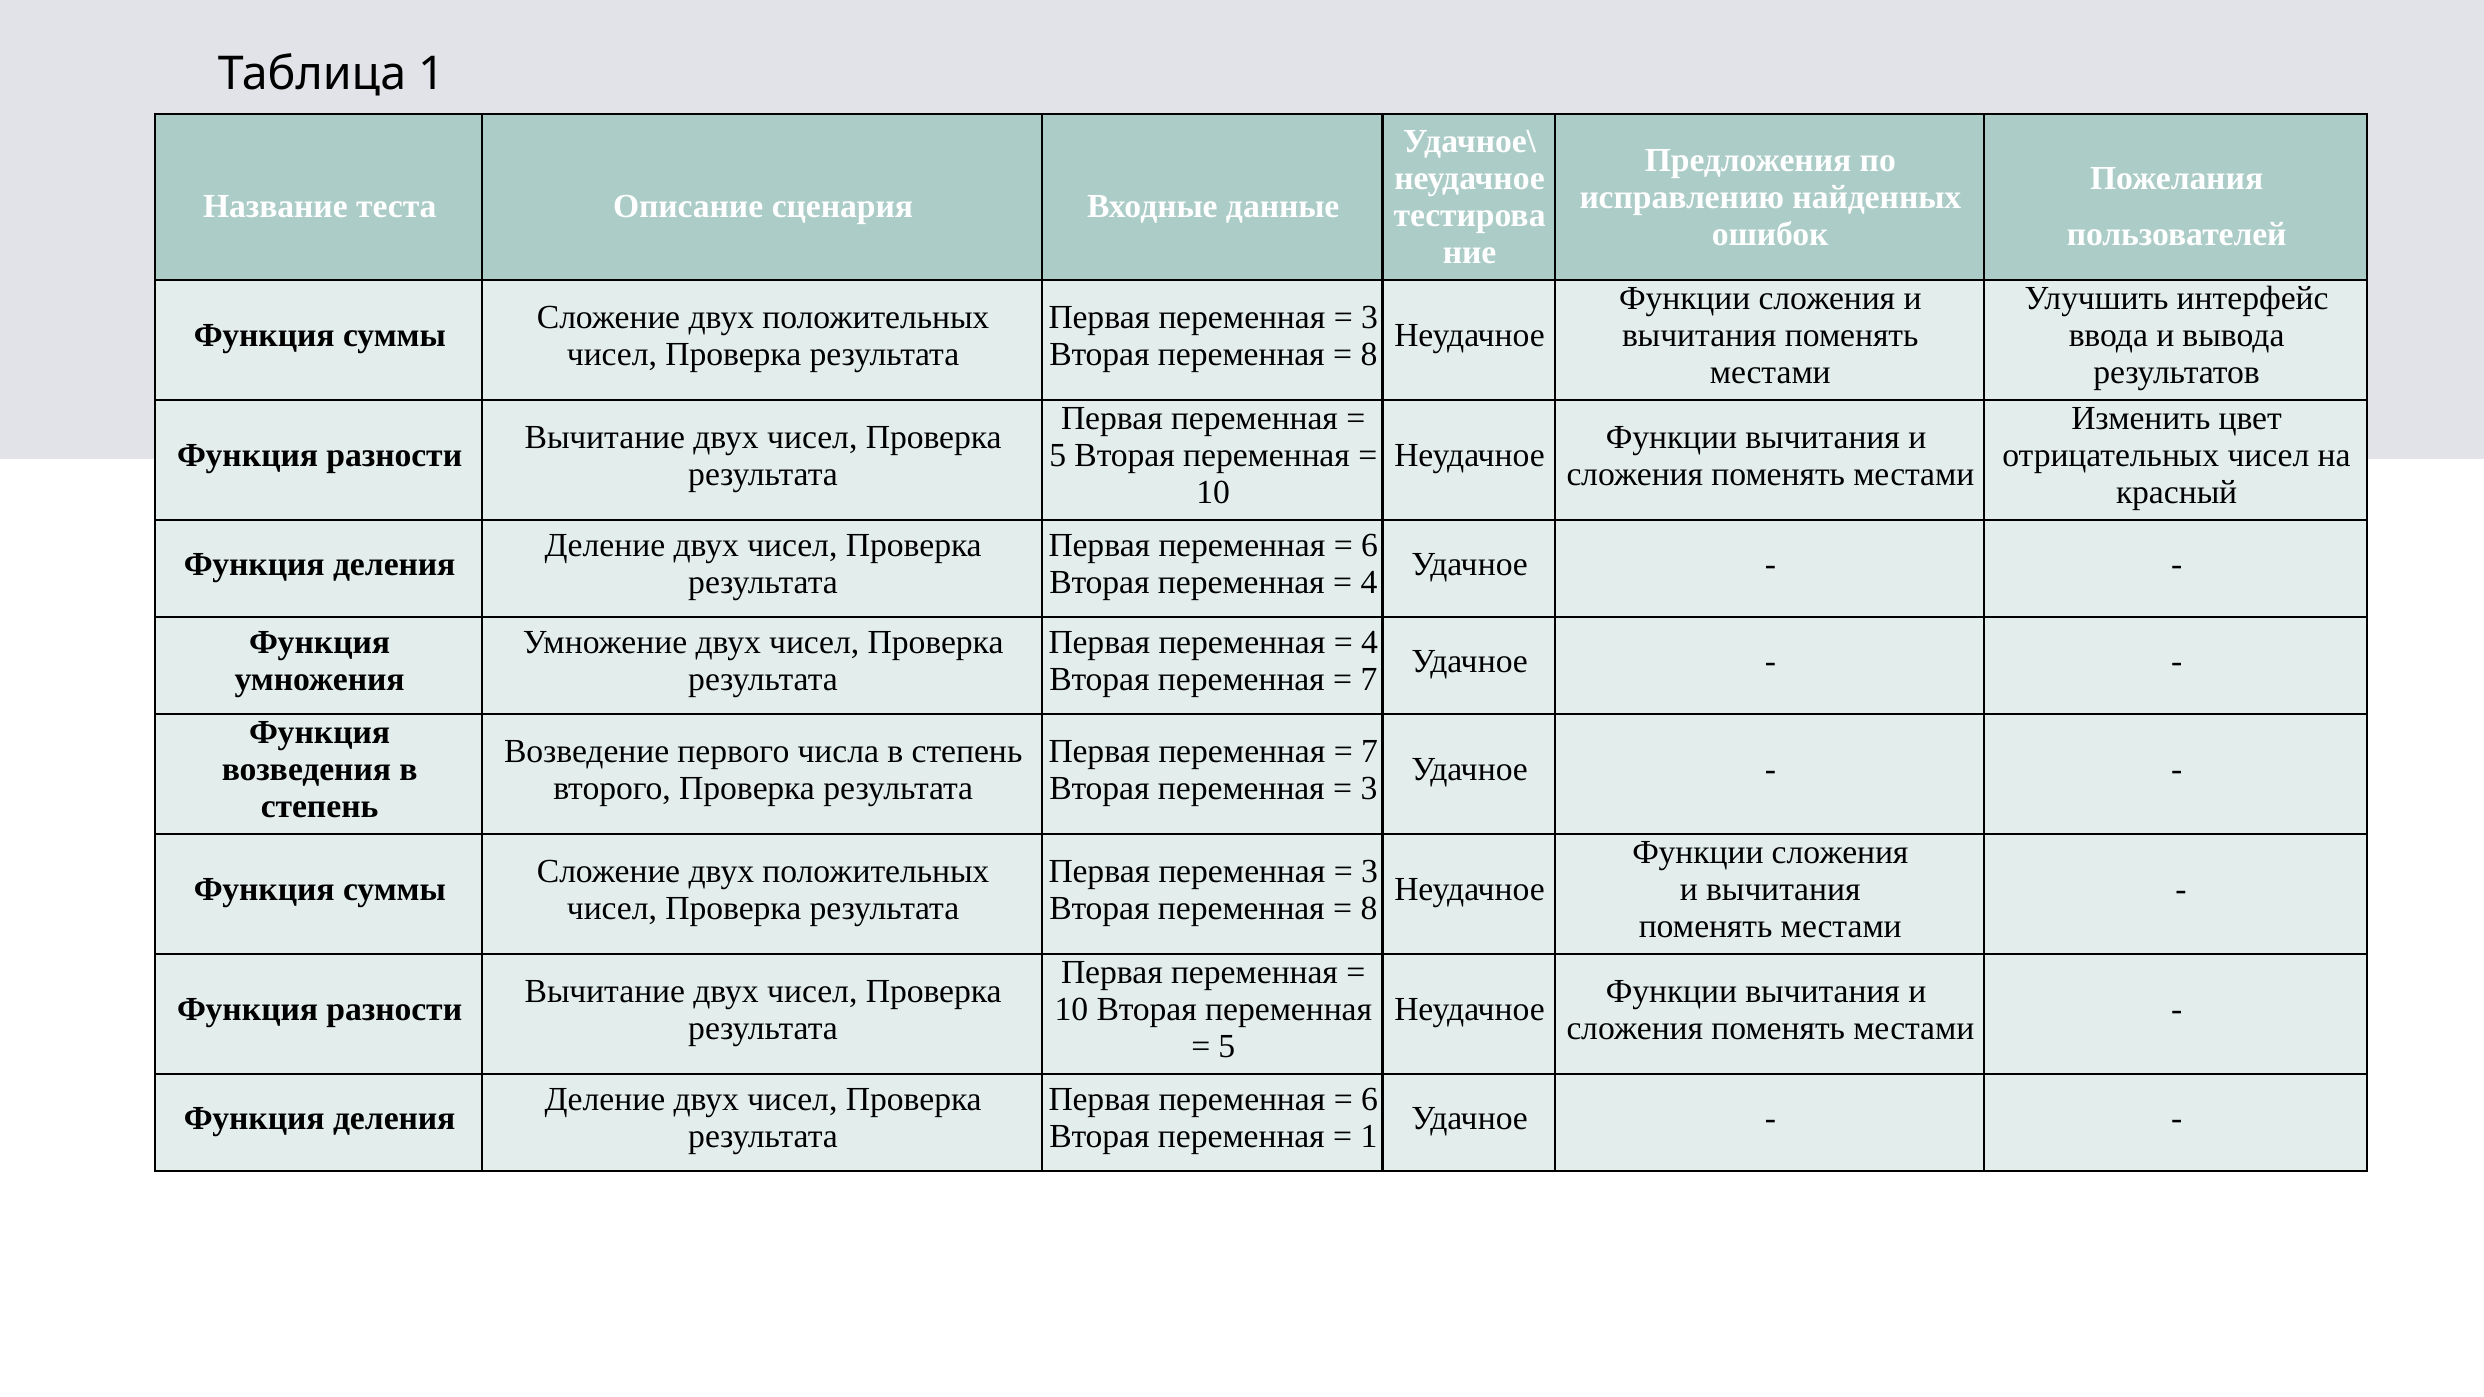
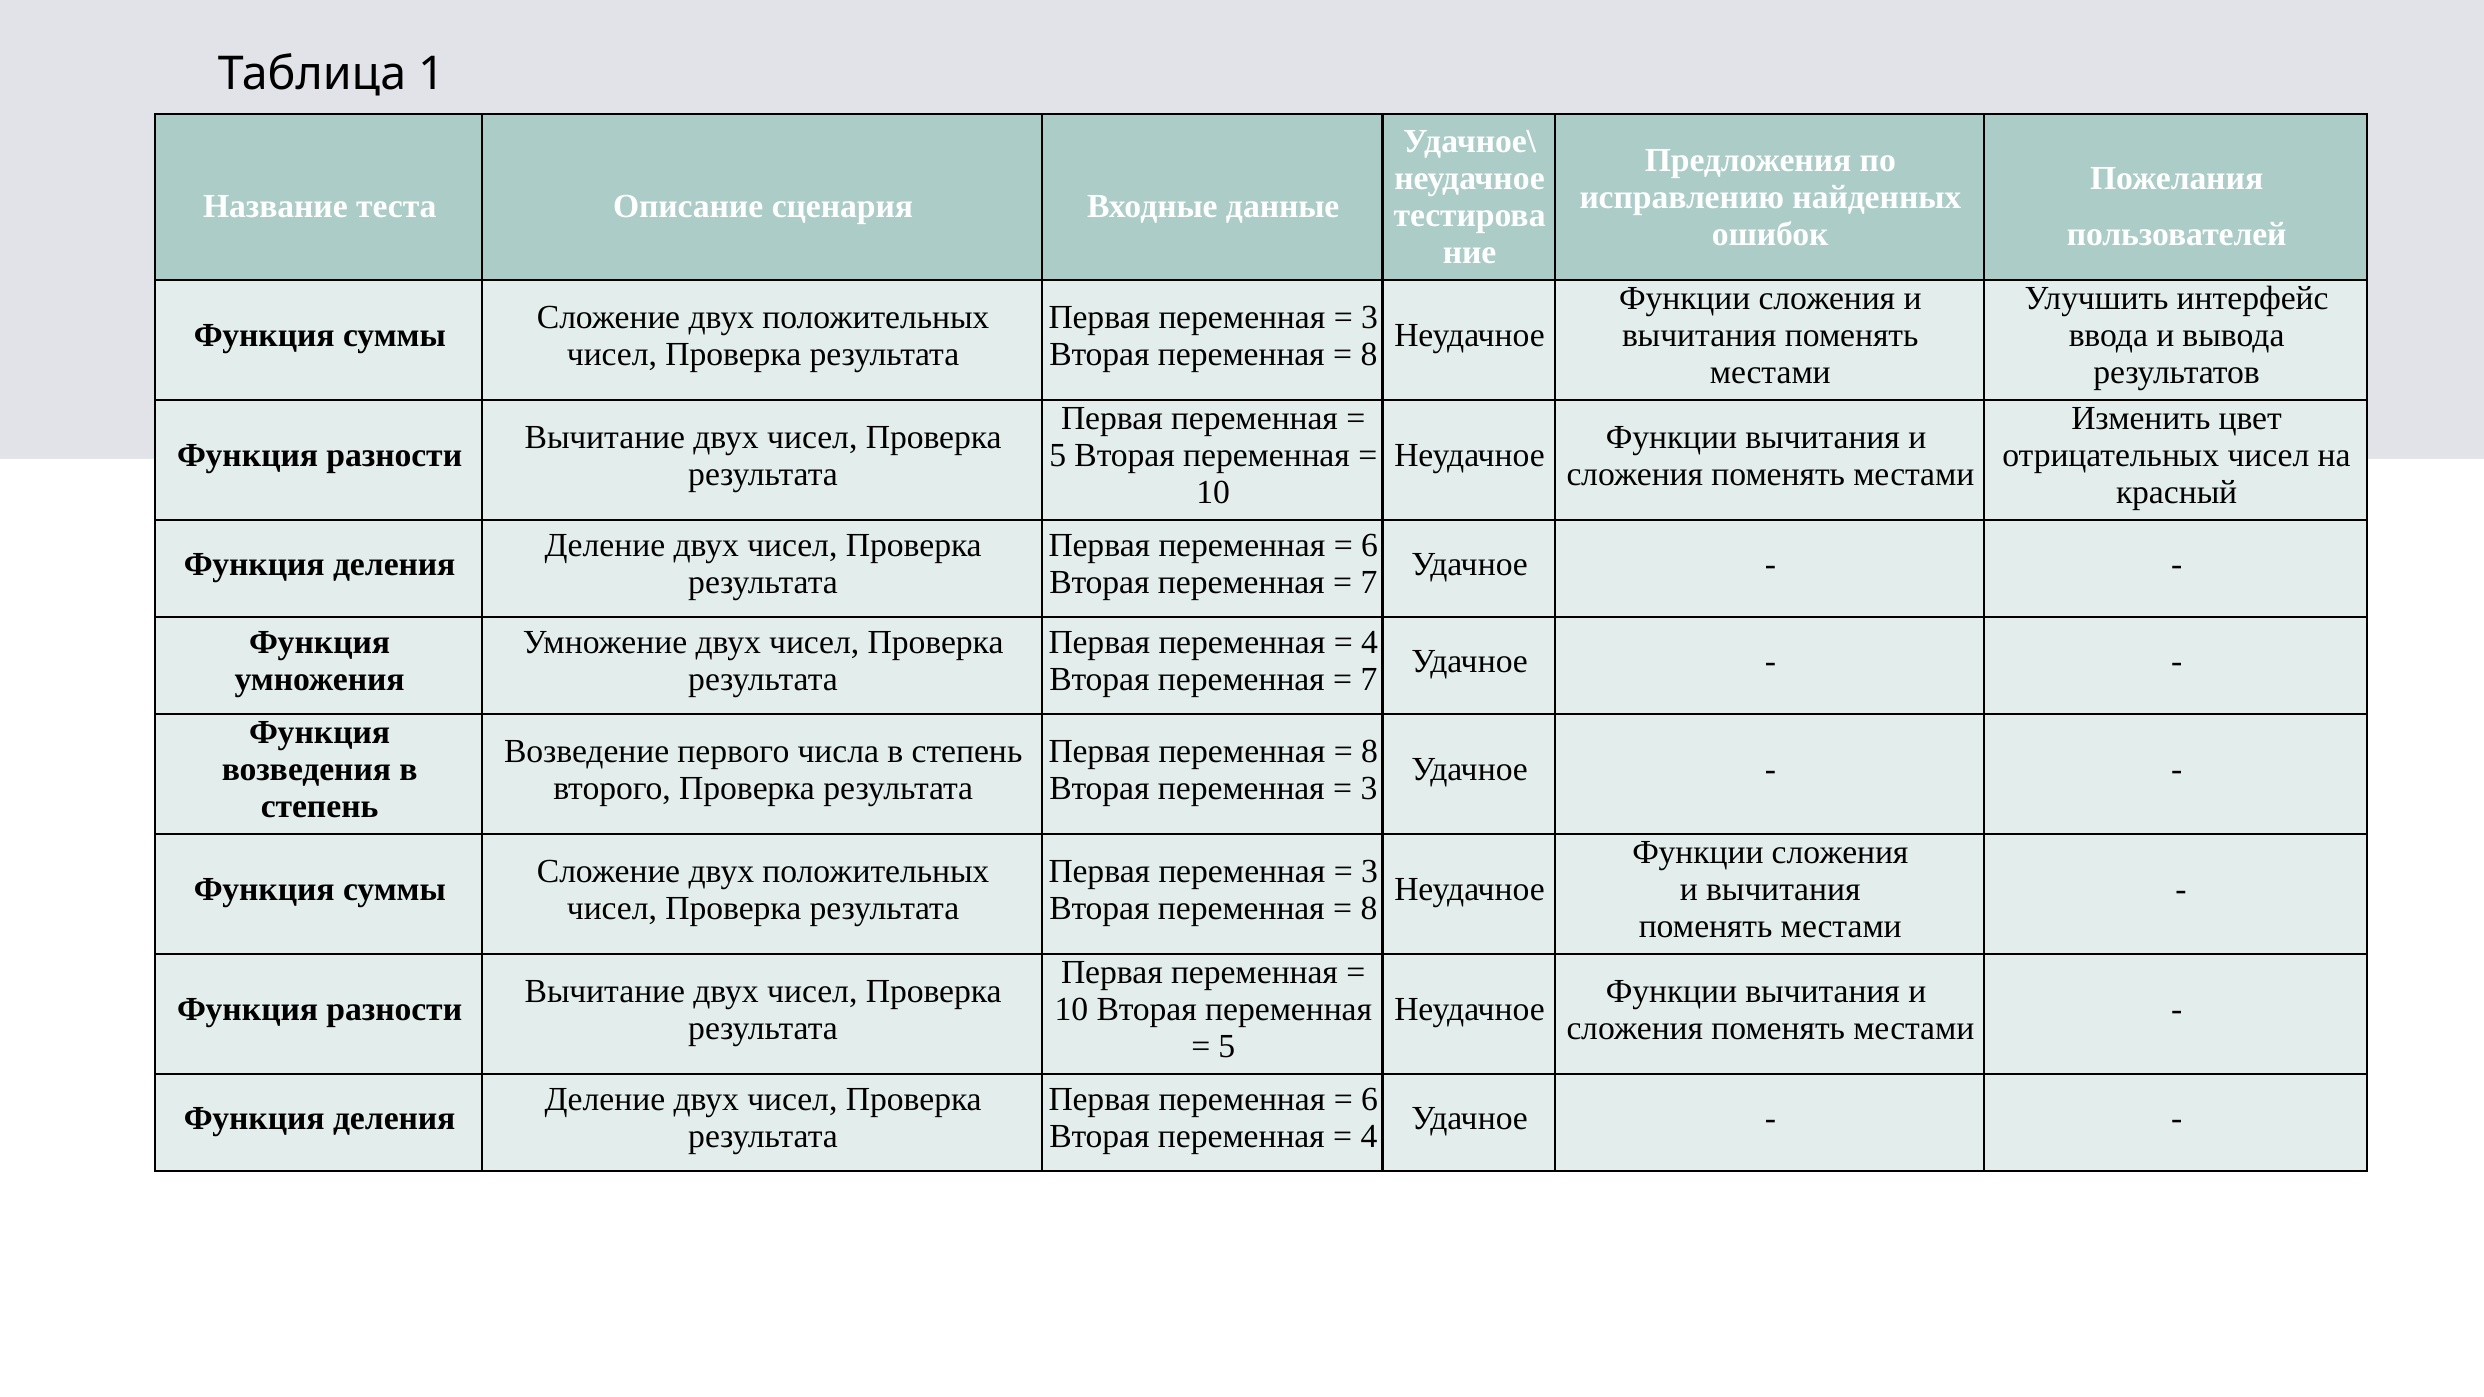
4 at (1369, 583): 4 -> 7
7 at (1370, 751): 7 -> 8
1 at (1369, 1137): 1 -> 4
